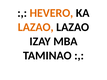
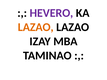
HEVERO colour: orange -> purple
